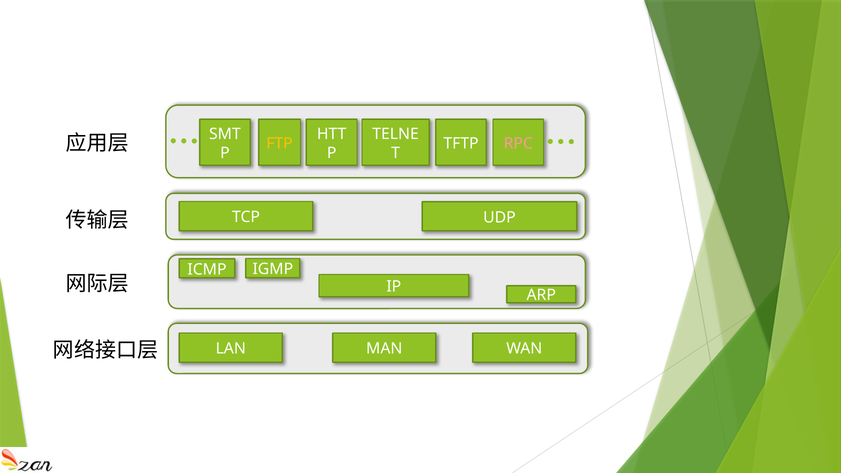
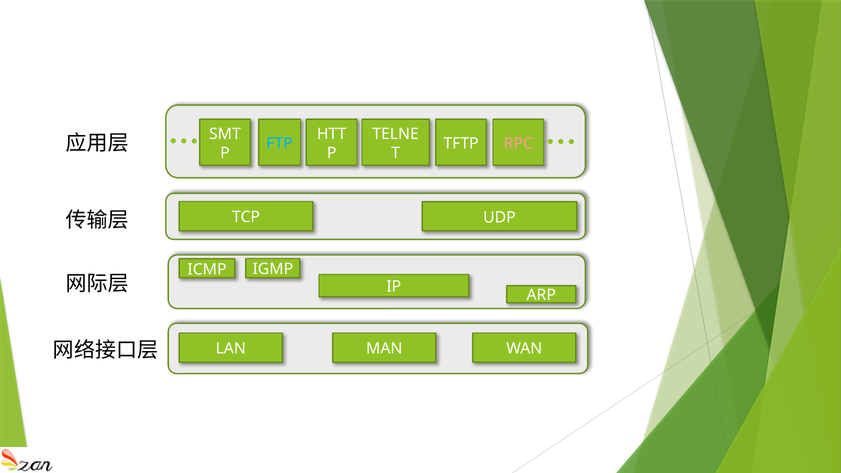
FTP colour: yellow -> light blue
